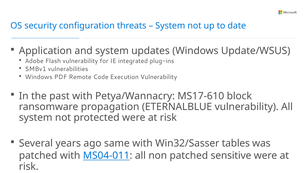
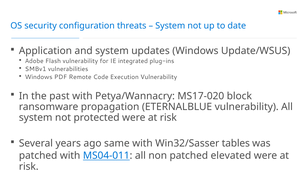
MS17-610: MS17-610 -> MS17-020
sensitive: sensitive -> elevated
